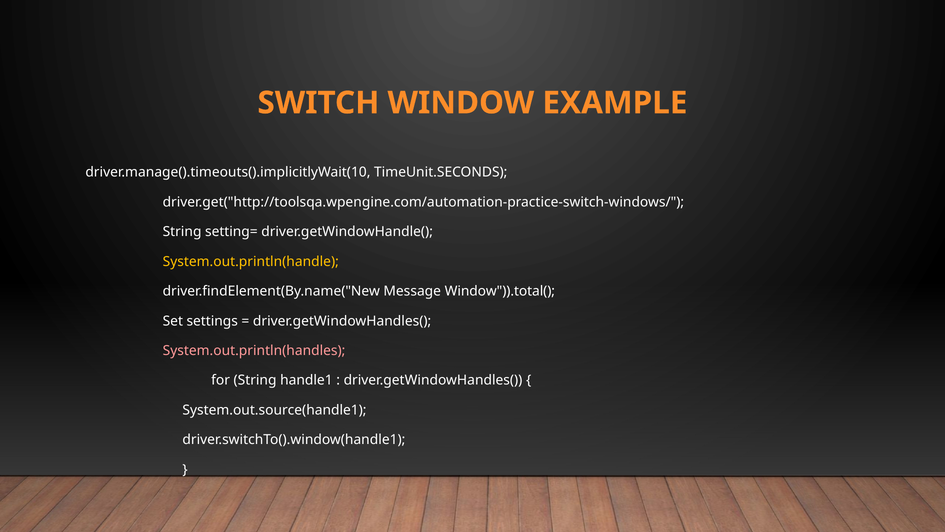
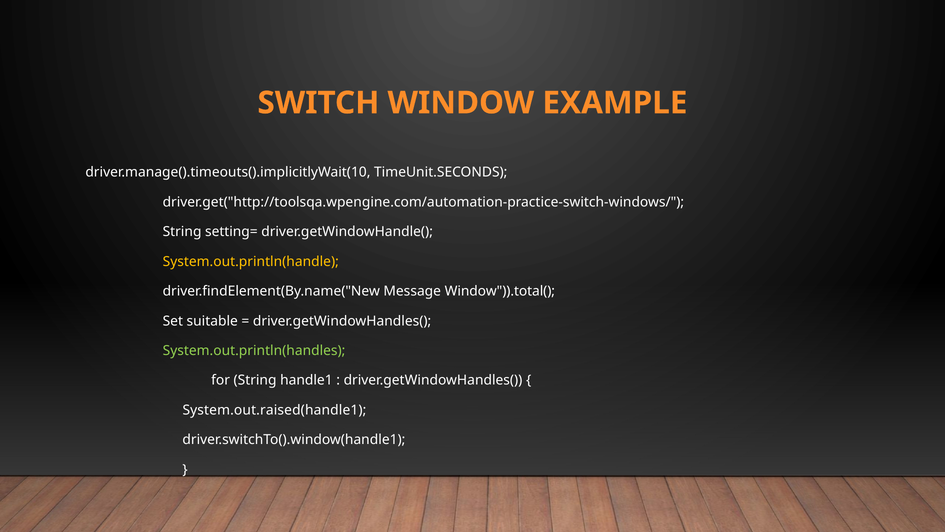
settings: settings -> suitable
System.out.println(handles colour: pink -> light green
System.out.source(handle1: System.out.source(handle1 -> System.out.raised(handle1
